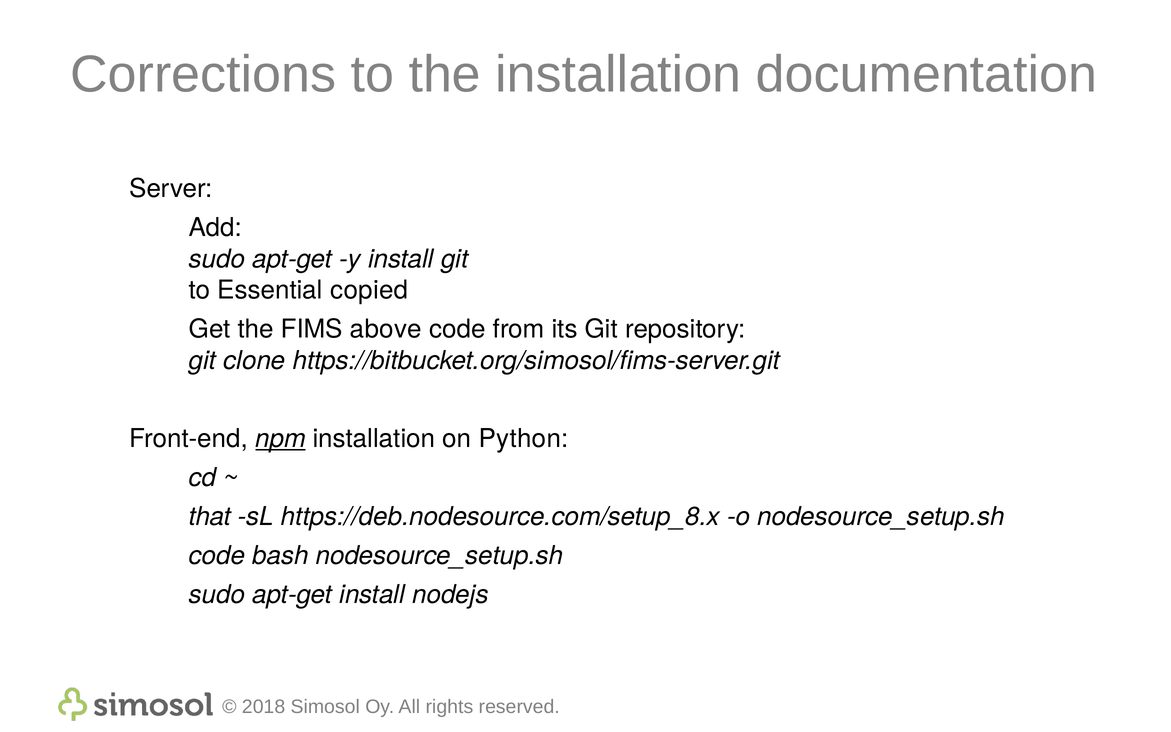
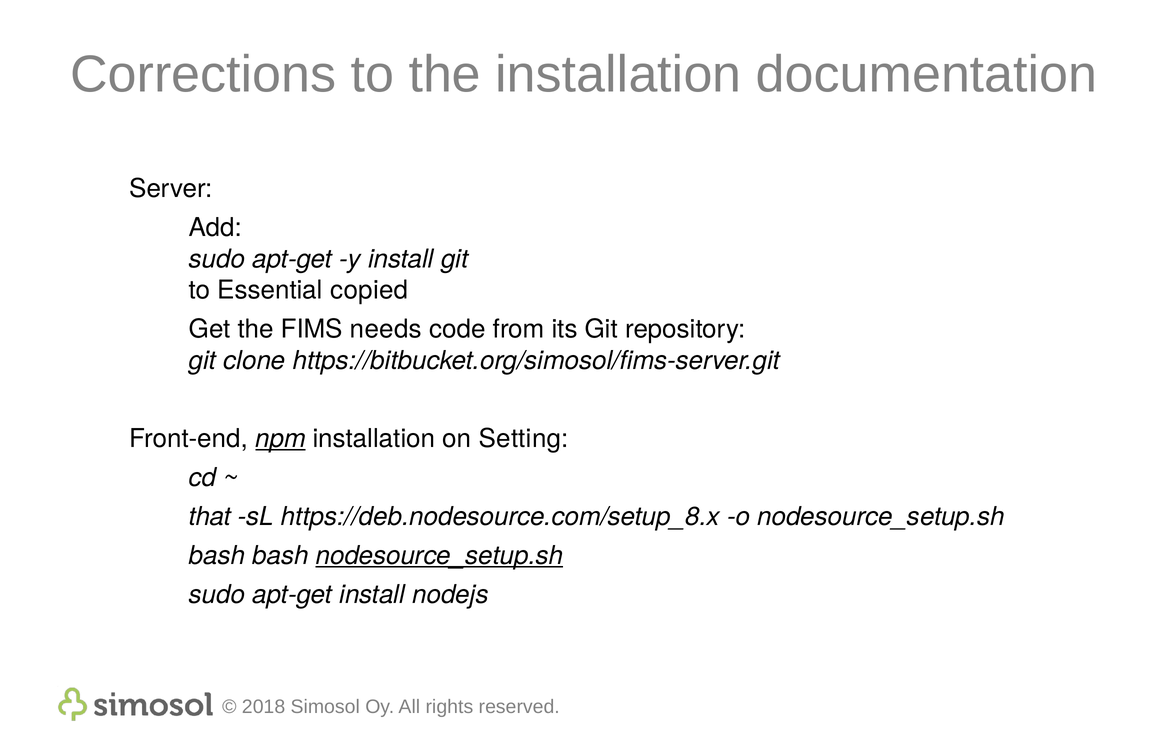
above: above -> needs
Python: Python -> Setting
code at (217, 555): code -> bash
nodesource_setup.sh at (439, 555) underline: none -> present
